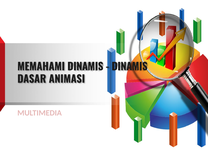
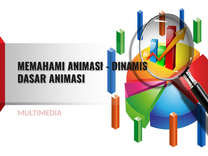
MEMAHAMI DINAMIS: DINAMIS -> ANIMASI
